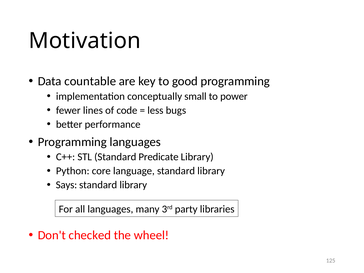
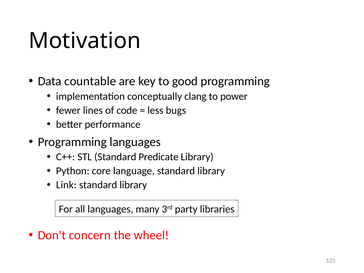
small: small -> clang
Says: Says -> Link
checked: checked -> concern
